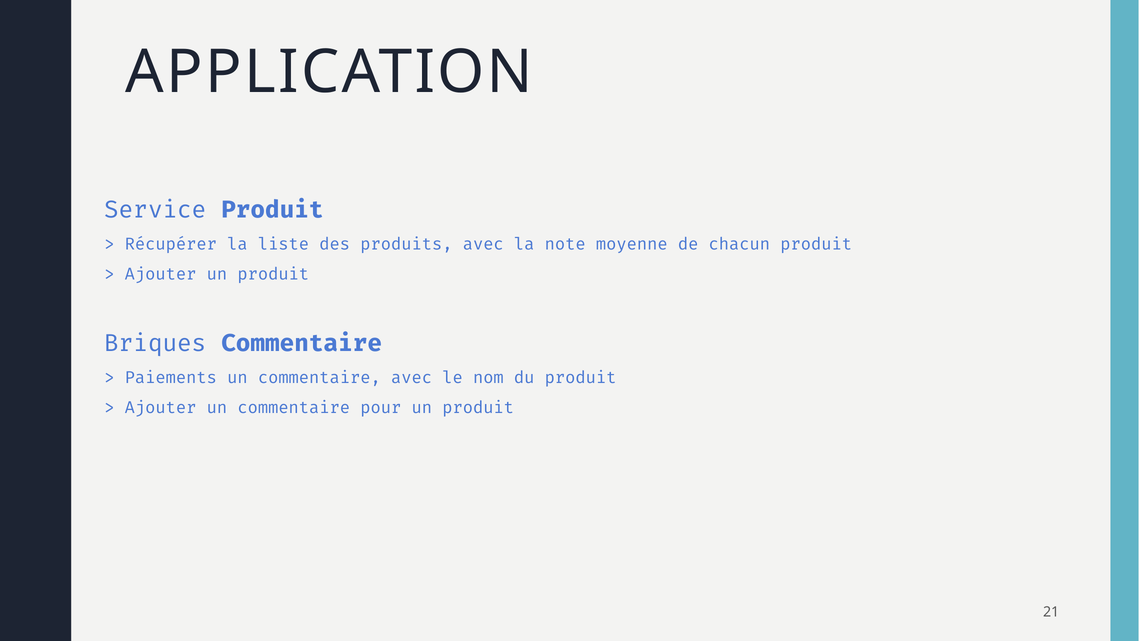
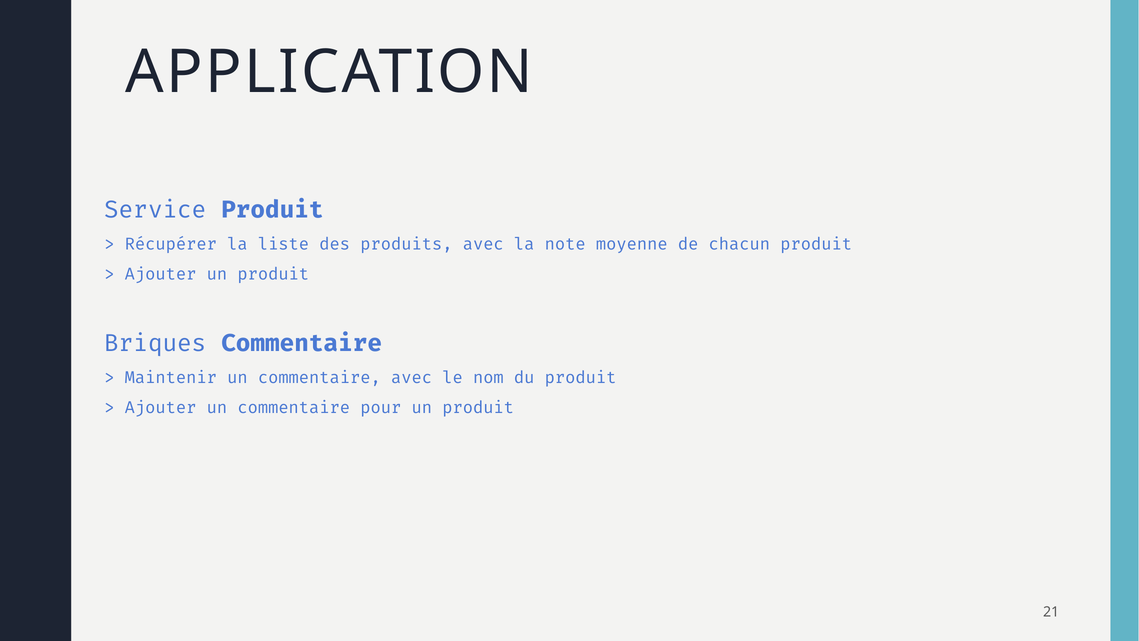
Paiements: Paiements -> Maintenir
